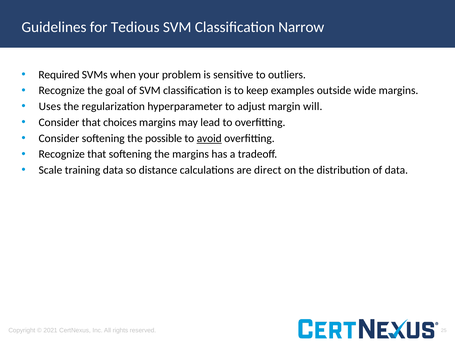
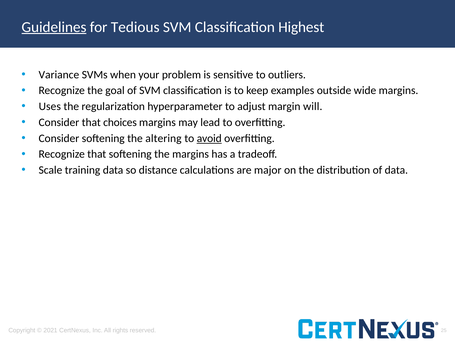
Guidelines underline: none -> present
Narrow: Narrow -> Highest
Required: Required -> Variance
possible: possible -> altering
direct: direct -> major
